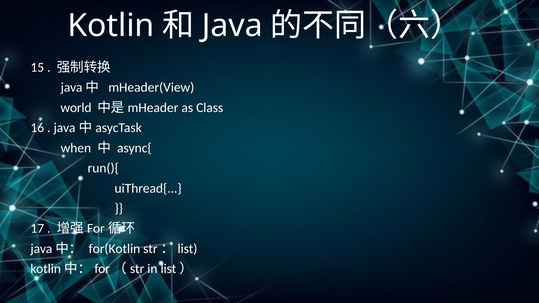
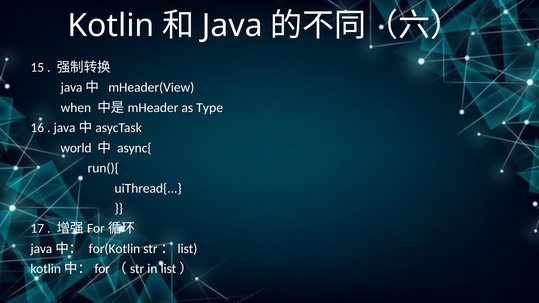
world: world -> when
Class: Class -> Type
when: when -> world
